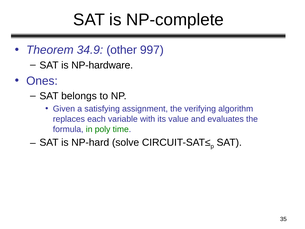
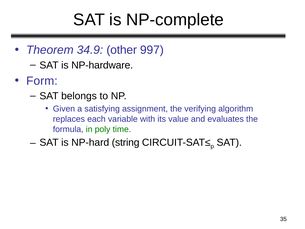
Ones: Ones -> Form
solve: solve -> string
